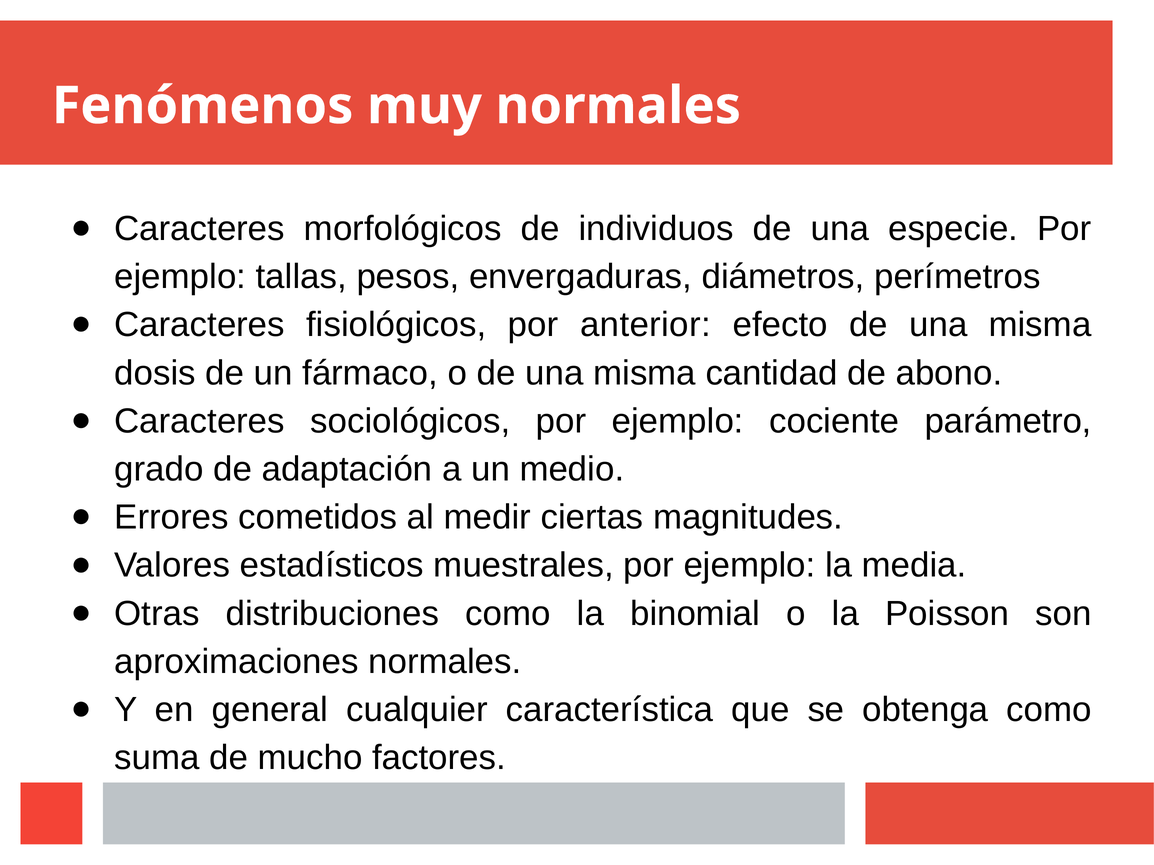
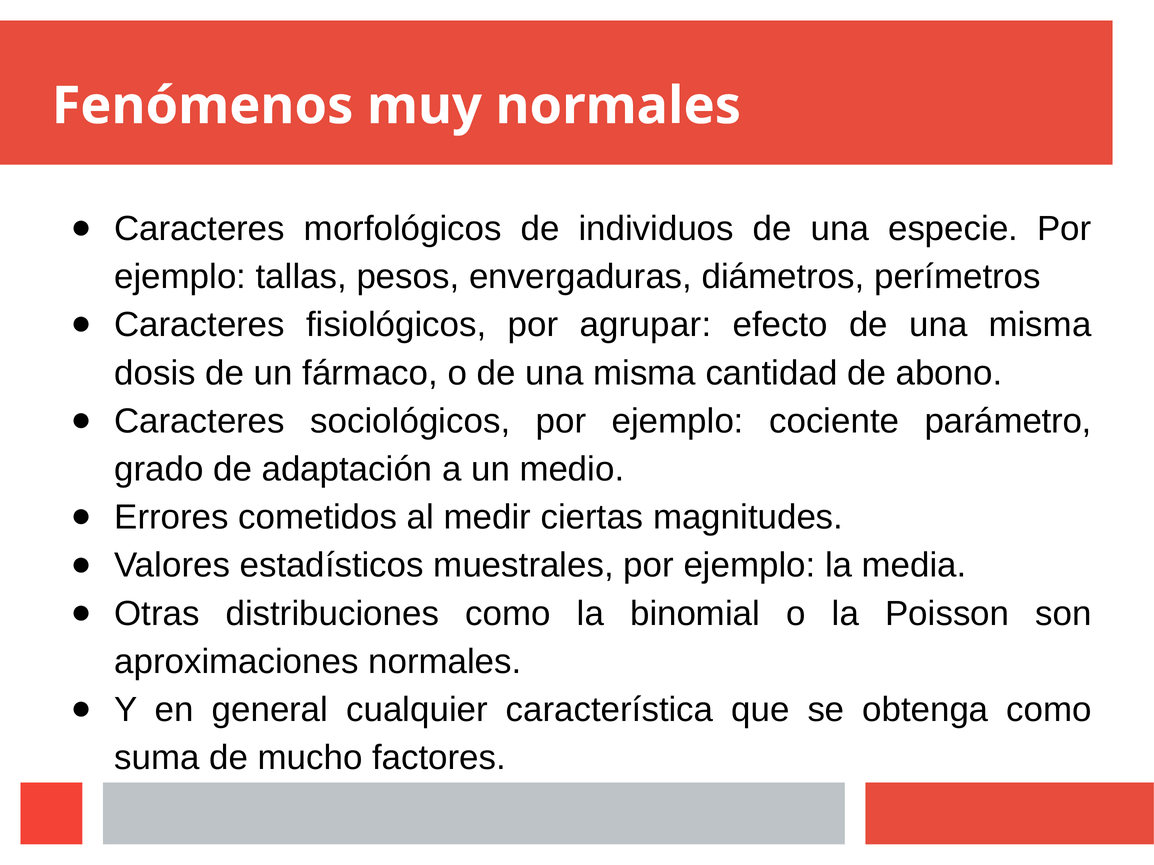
anterior: anterior -> agrupar
